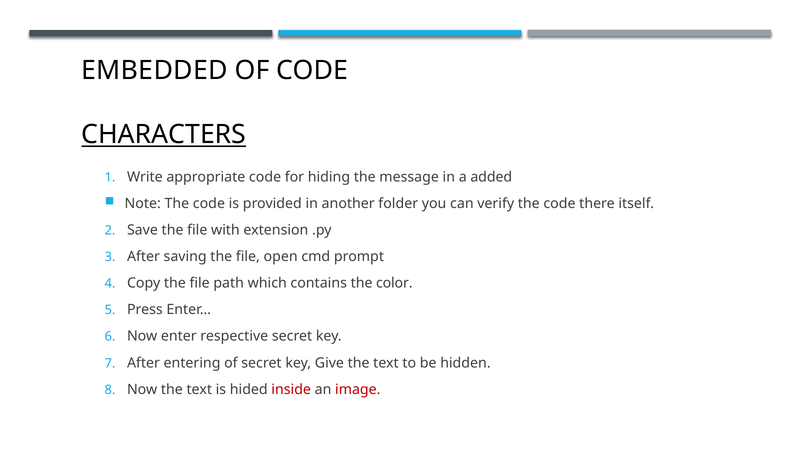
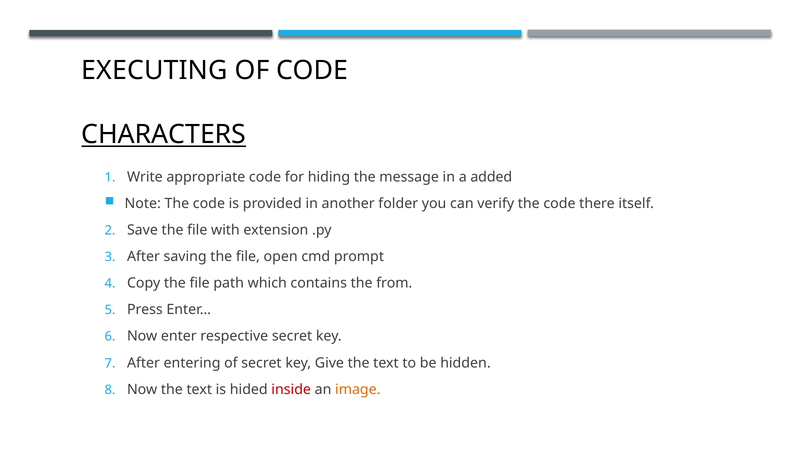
EMBEDDED: EMBEDDED -> EXECUTING
color: color -> from
image colour: red -> orange
